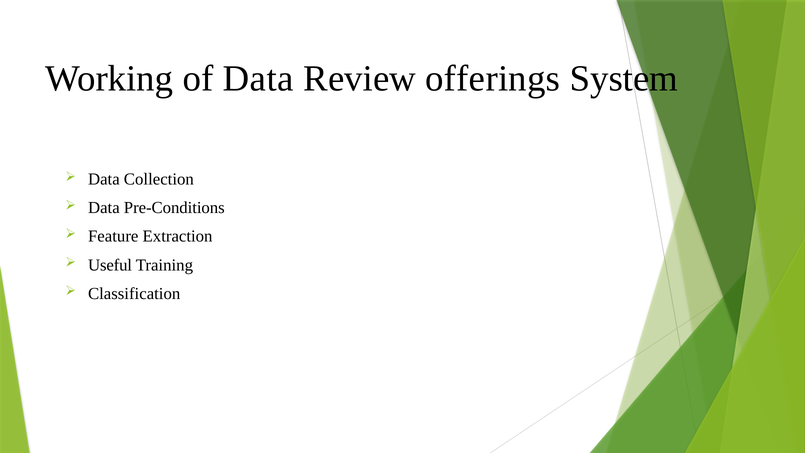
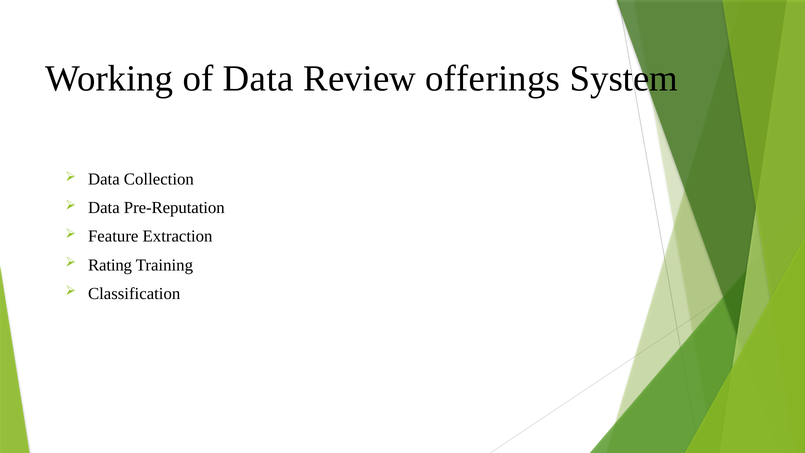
Pre-Conditions: Pre-Conditions -> Pre-Reputation
Useful: Useful -> Rating
